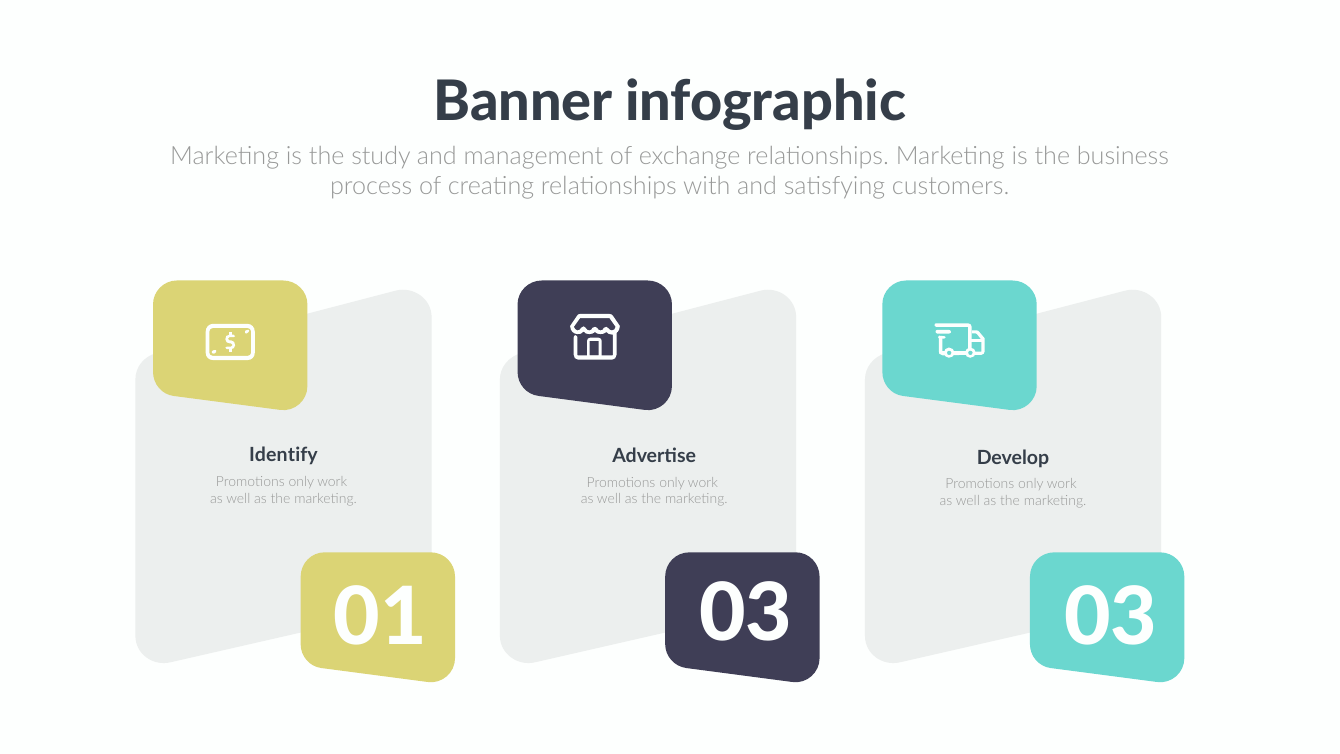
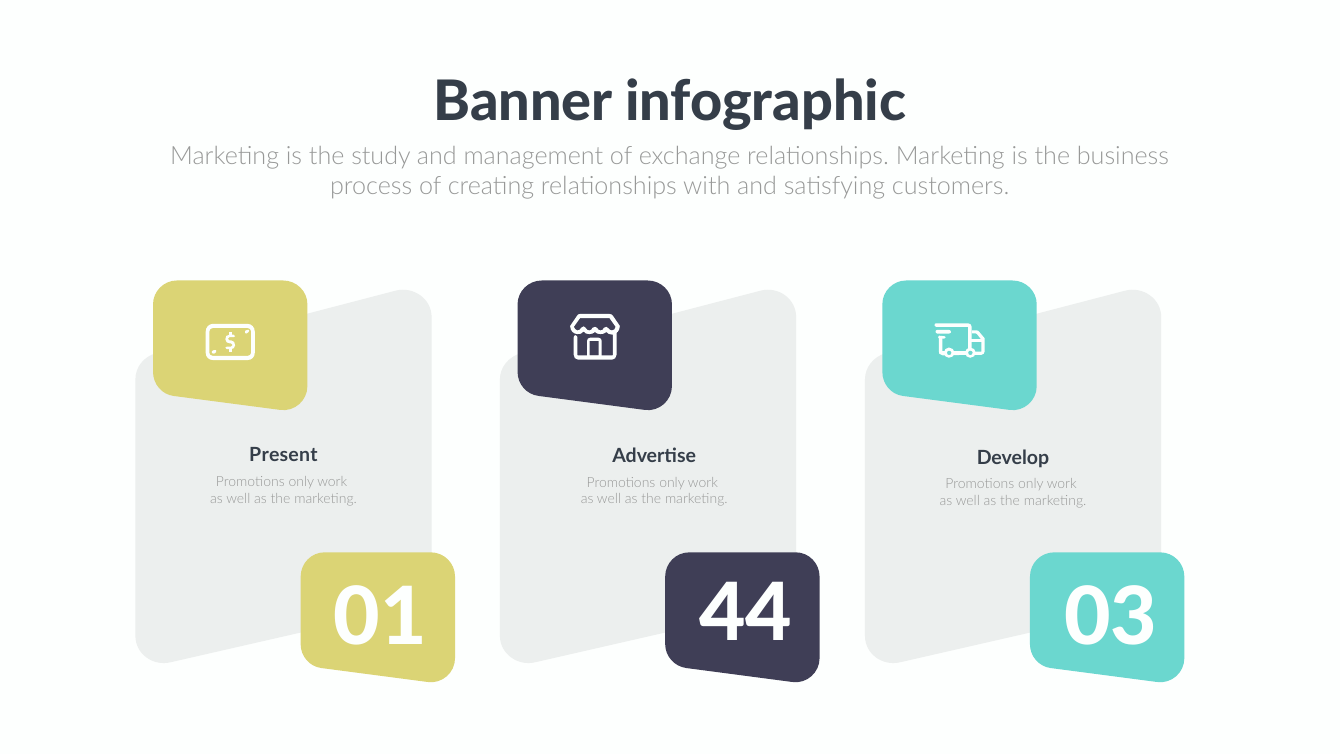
Identify: Identify -> Present
01 03: 03 -> 44
